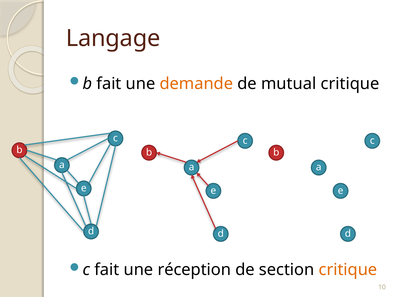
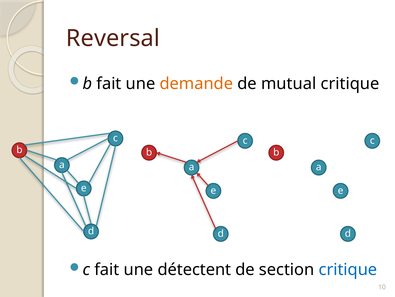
Langage: Langage -> Reversal
réception: réception -> détectent
critique at (348, 269) colour: orange -> blue
